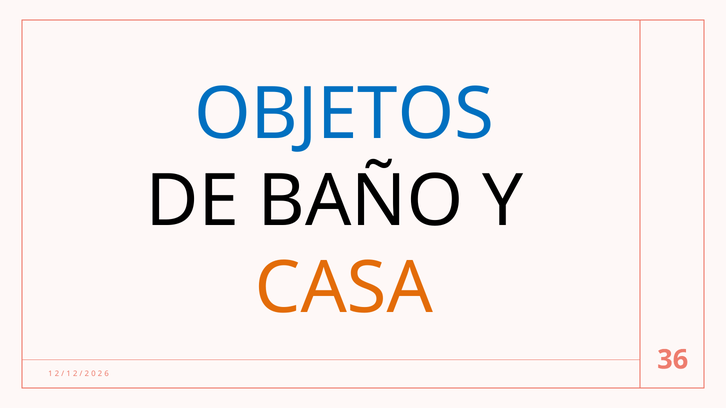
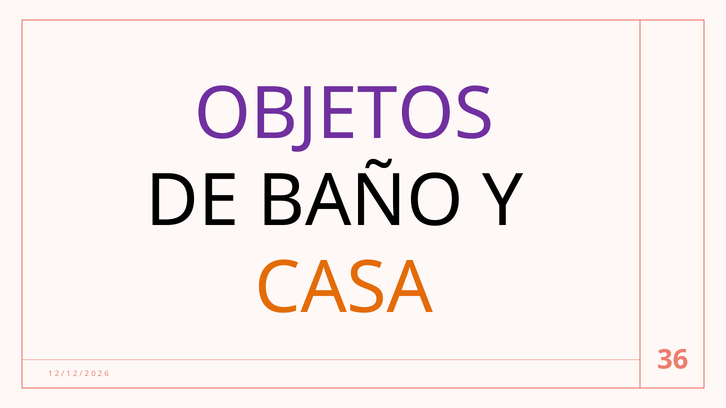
OBJETOS colour: blue -> purple
